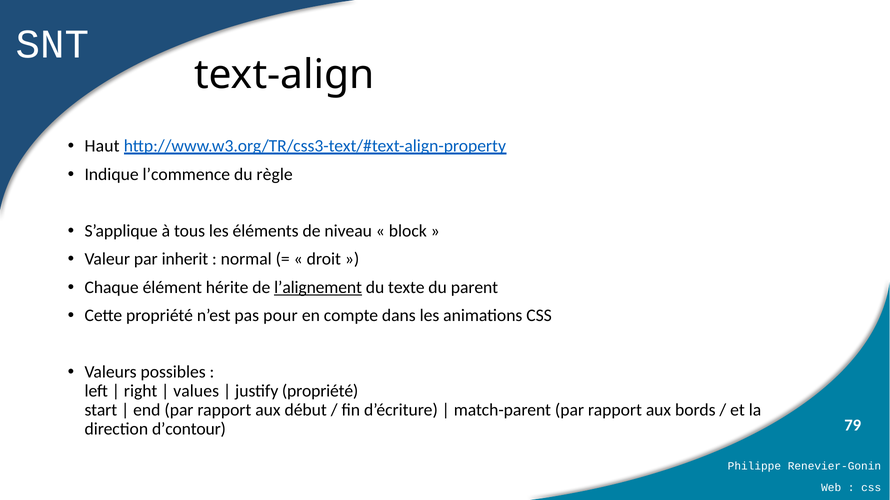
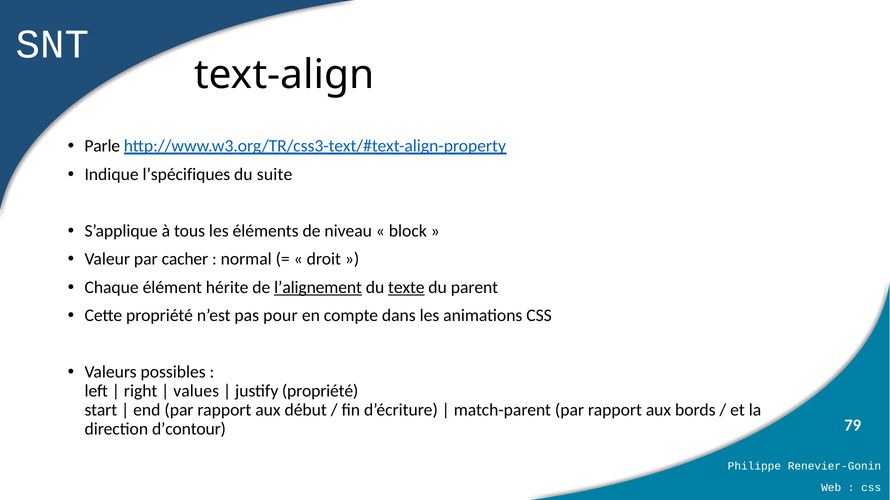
Haut: Haut -> Parle
l’commence: l’commence -> l’spécifiques
règle: règle -> suite
inherit: inherit -> cacher
texte underline: none -> present
